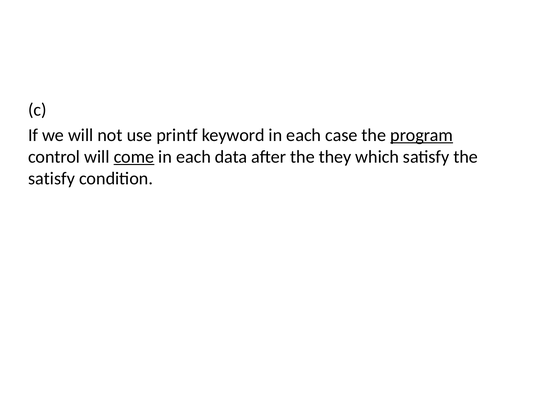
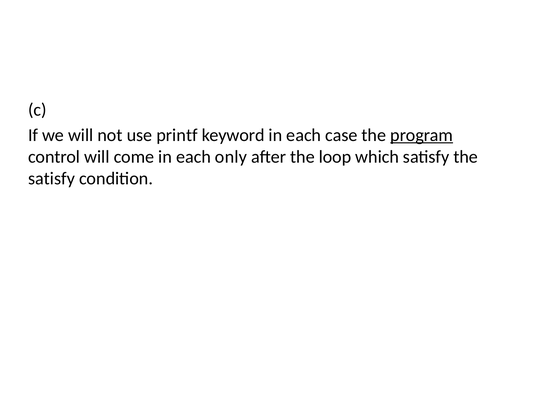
come underline: present -> none
data: data -> only
they: they -> loop
